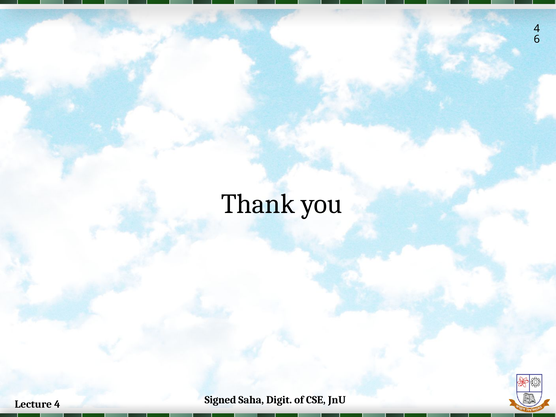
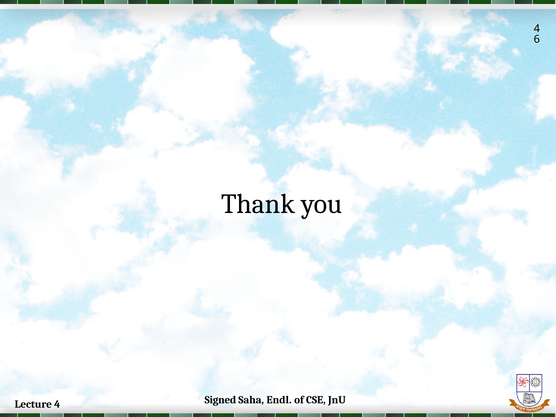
Digit: Digit -> Endl
